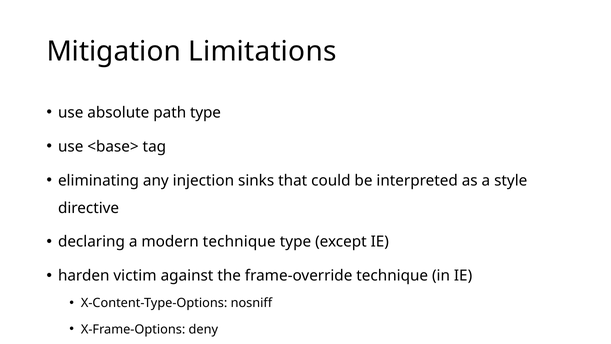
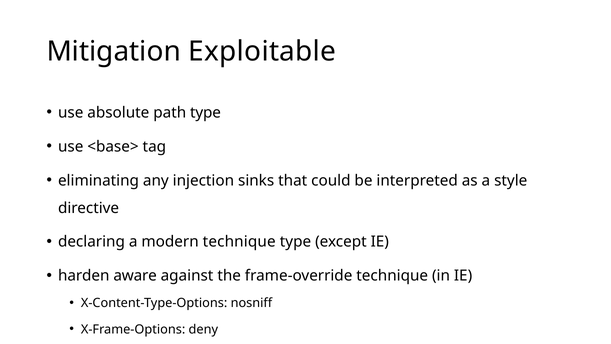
Limitations: Limitations -> Exploitable
victim: victim -> aware
